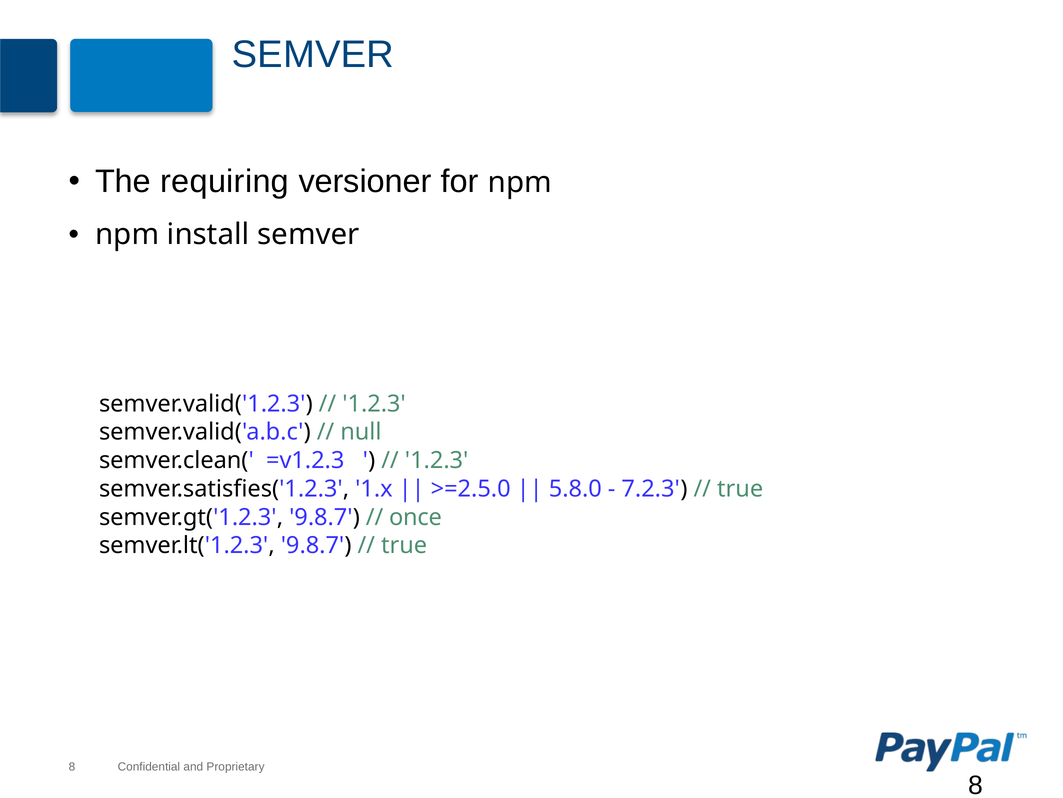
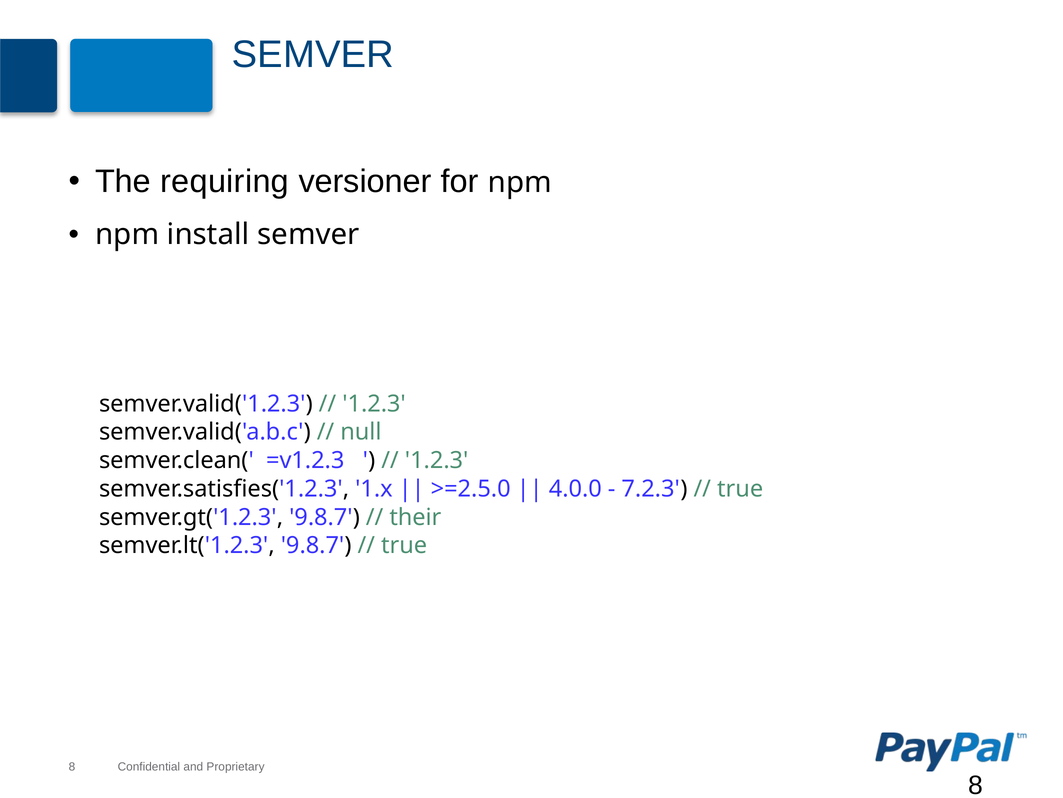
5.8.0: 5.8.0 -> 4.0.0
once: once -> their
